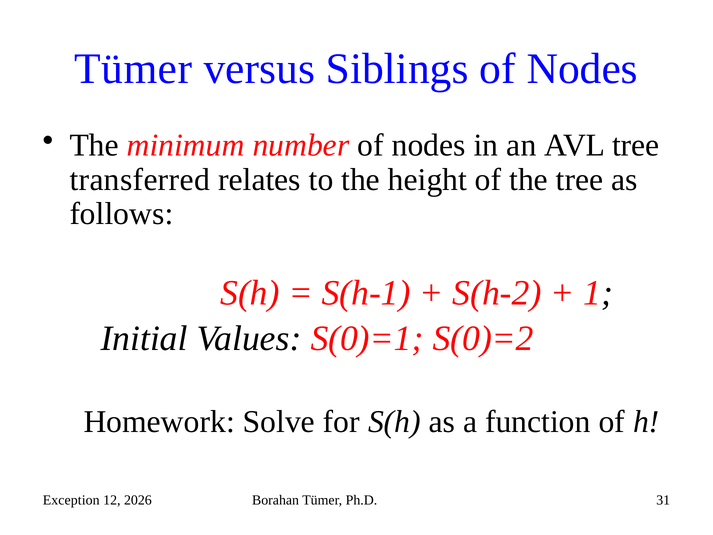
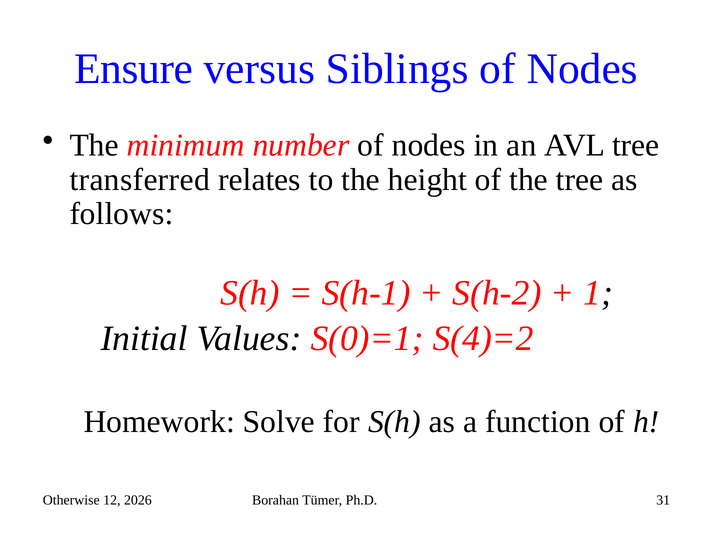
Tümer at (133, 69): Tümer -> Ensure
S(0)=2: S(0)=2 -> S(4)=2
Exception: Exception -> Otherwise
